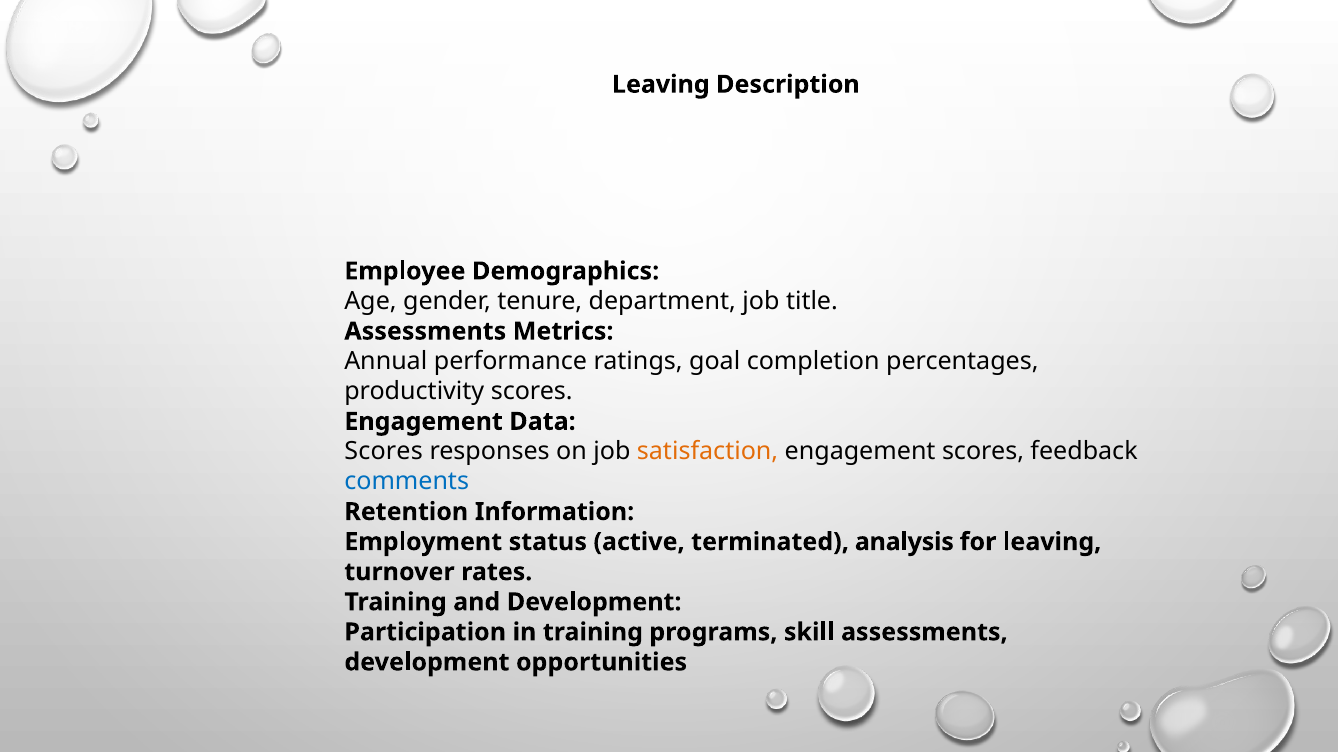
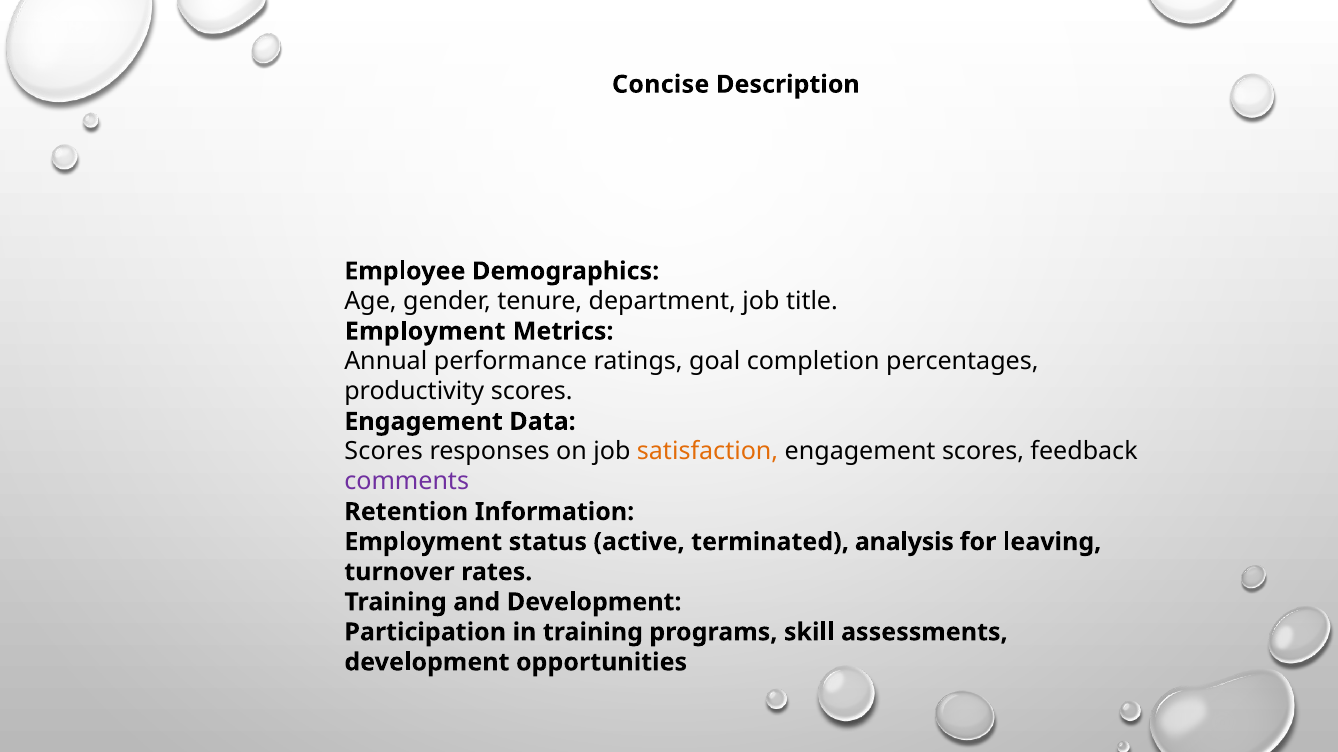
Leaving at (661, 84): Leaving -> Concise
Assessments at (425, 332): Assessments -> Employment
comments colour: blue -> purple
